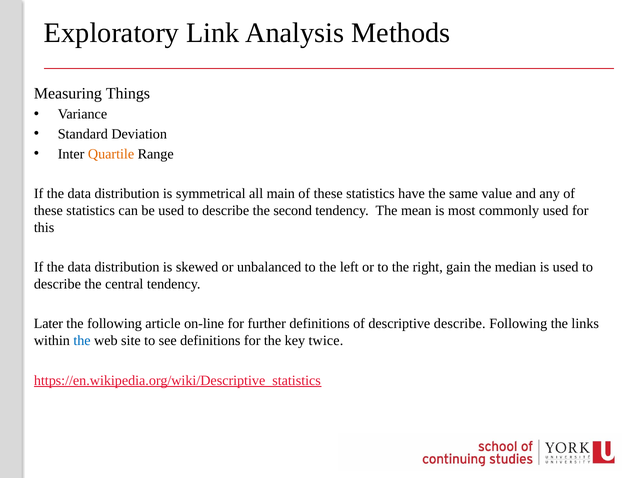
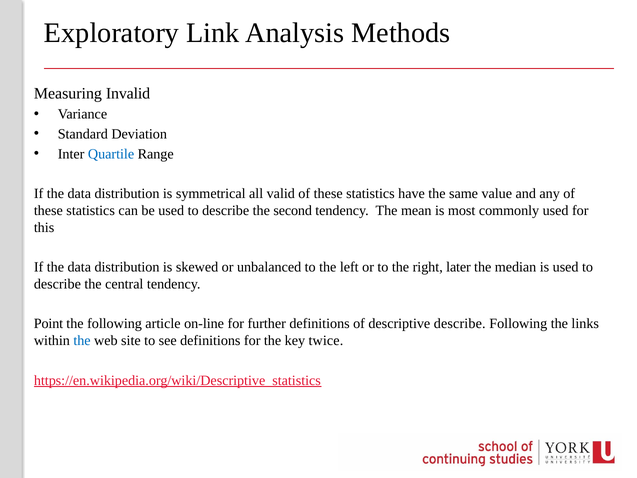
Things: Things -> Invalid
Quartile colour: orange -> blue
main: main -> valid
gain: gain -> later
Later: Later -> Point
